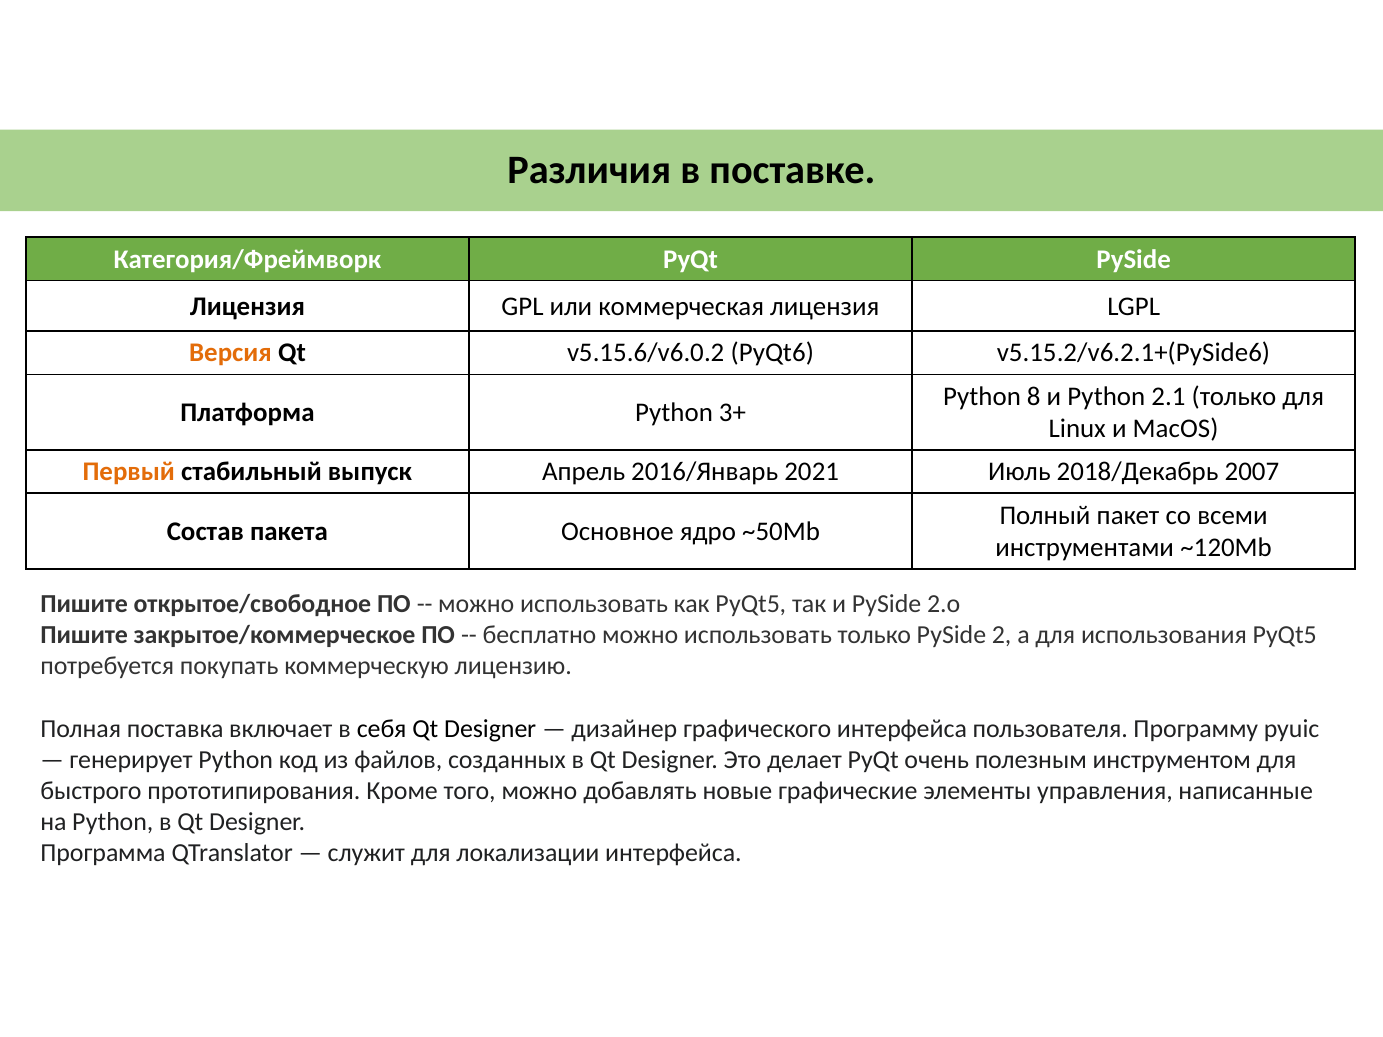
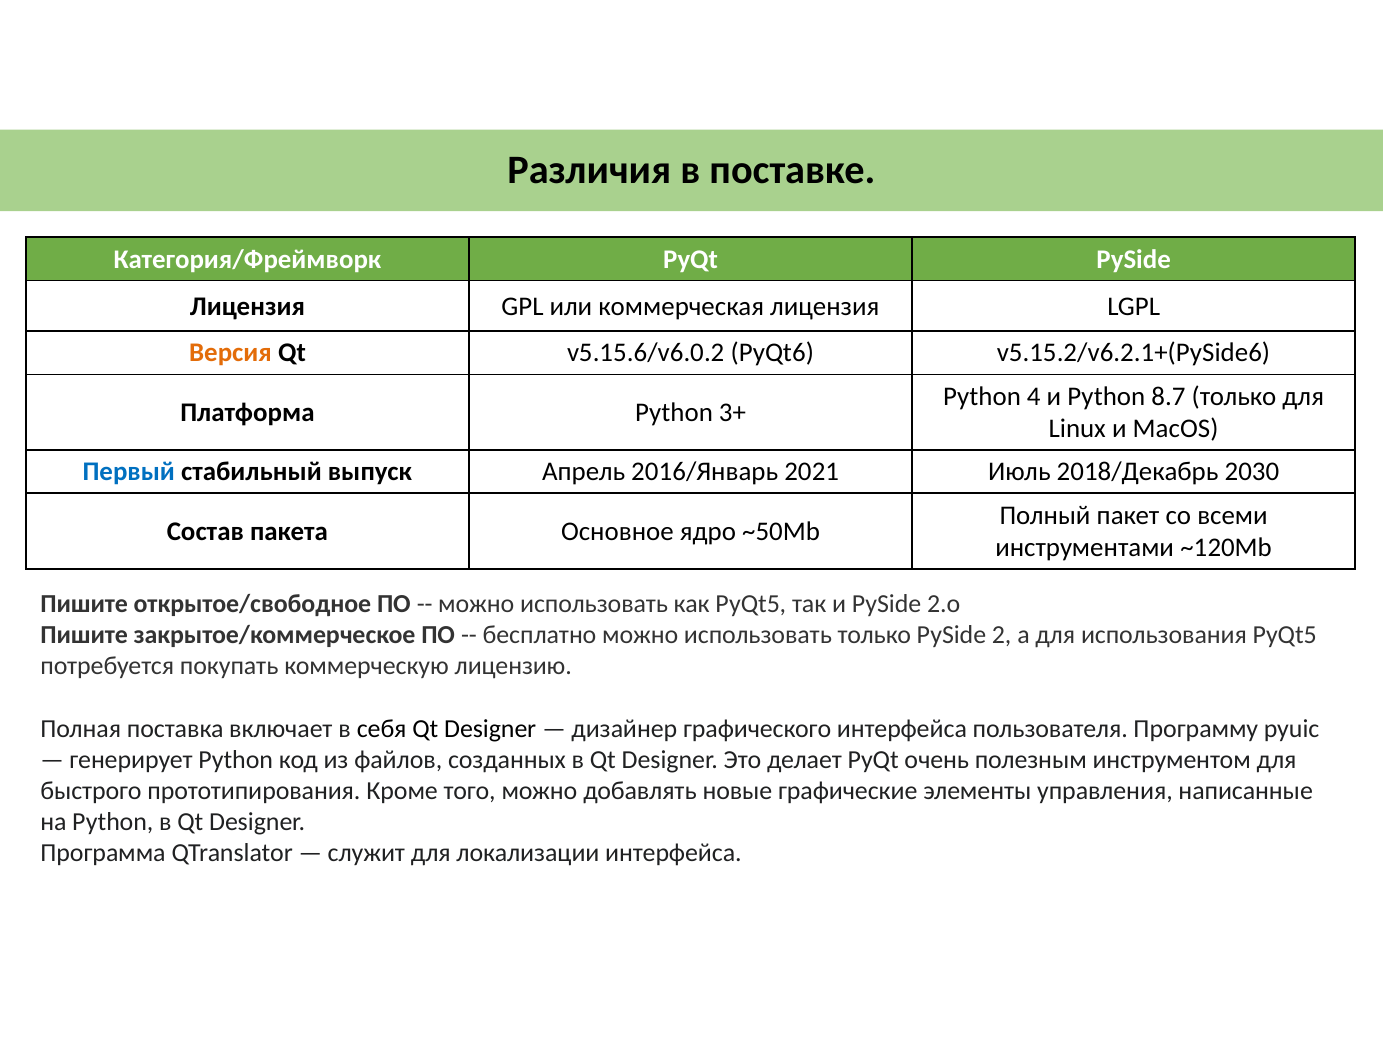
8: 8 -> 4
2.1: 2.1 -> 8.7
Первый colour: orange -> blue
2007: 2007 -> 2030
